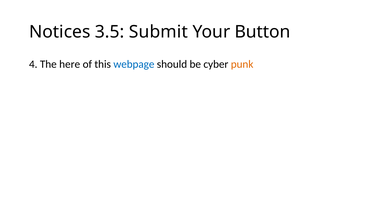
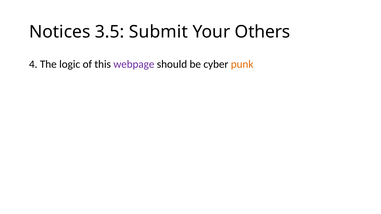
Button: Button -> Others
here: here -> logic
webpage colour: blue -> purple
